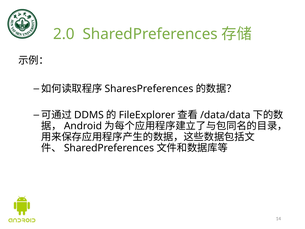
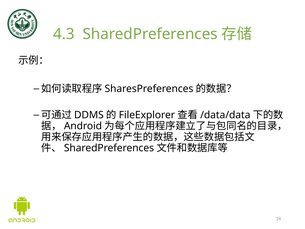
2.0: 2.0 -> 4.3
